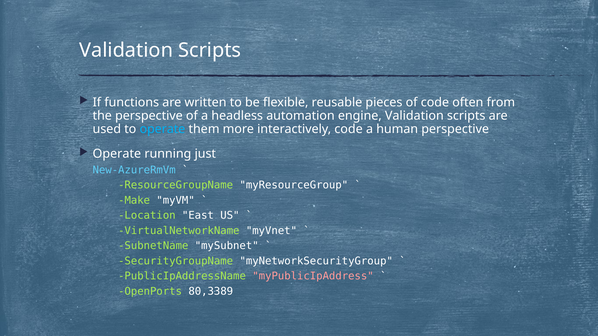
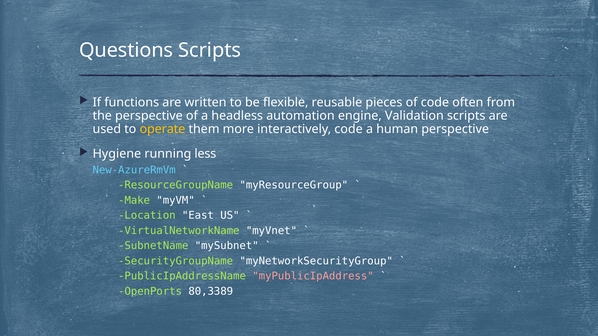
Validation at (126, 50): Validation -> Questions
operate at (162, 129) colour: light blue -> yellow
Operate at (117, 154): Operate -> Hygiene
just: just -> less
